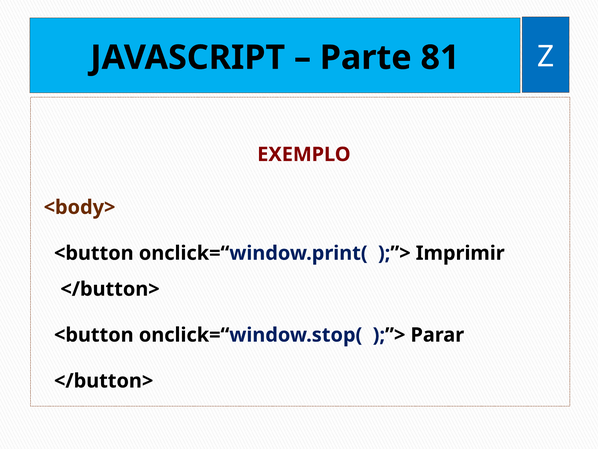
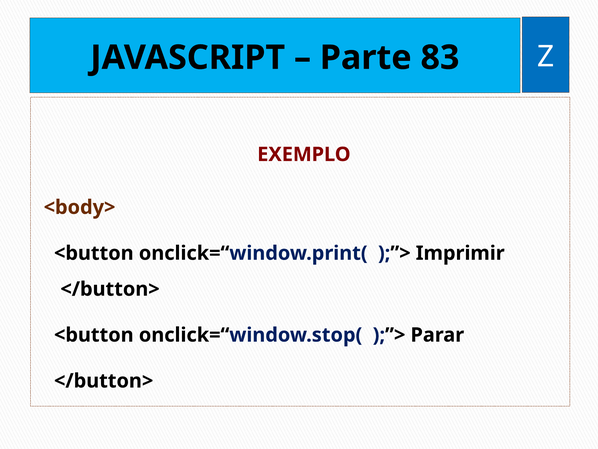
81: 81 -> 83
